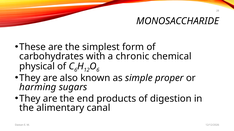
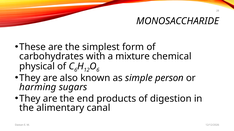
chronic: chronic -> mixture
proper: proper -> person
